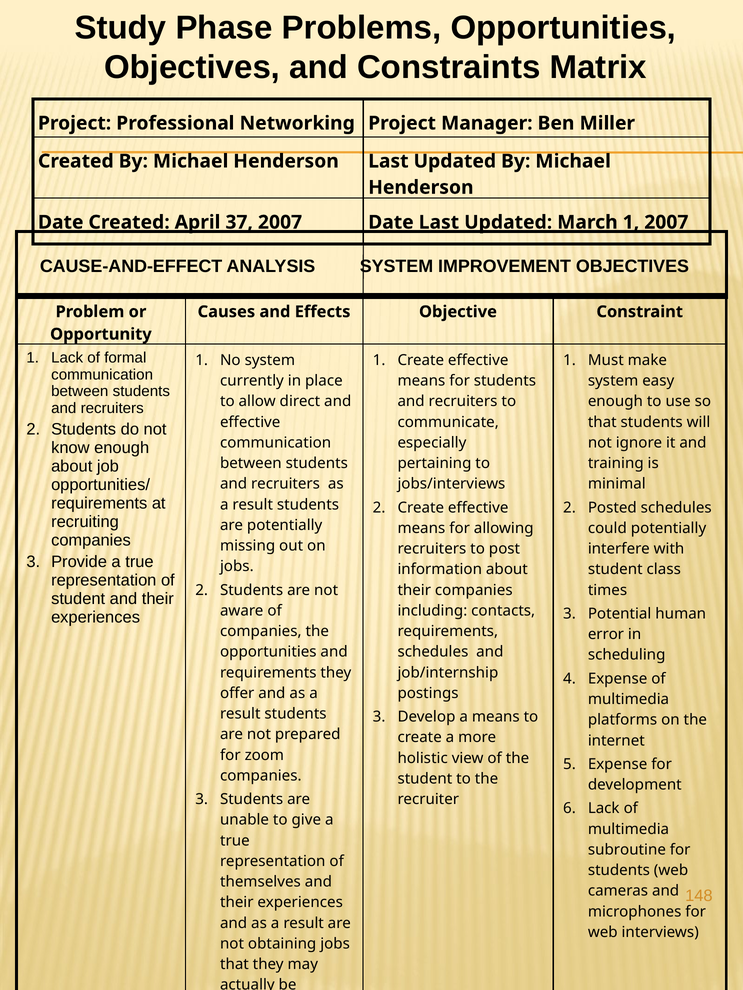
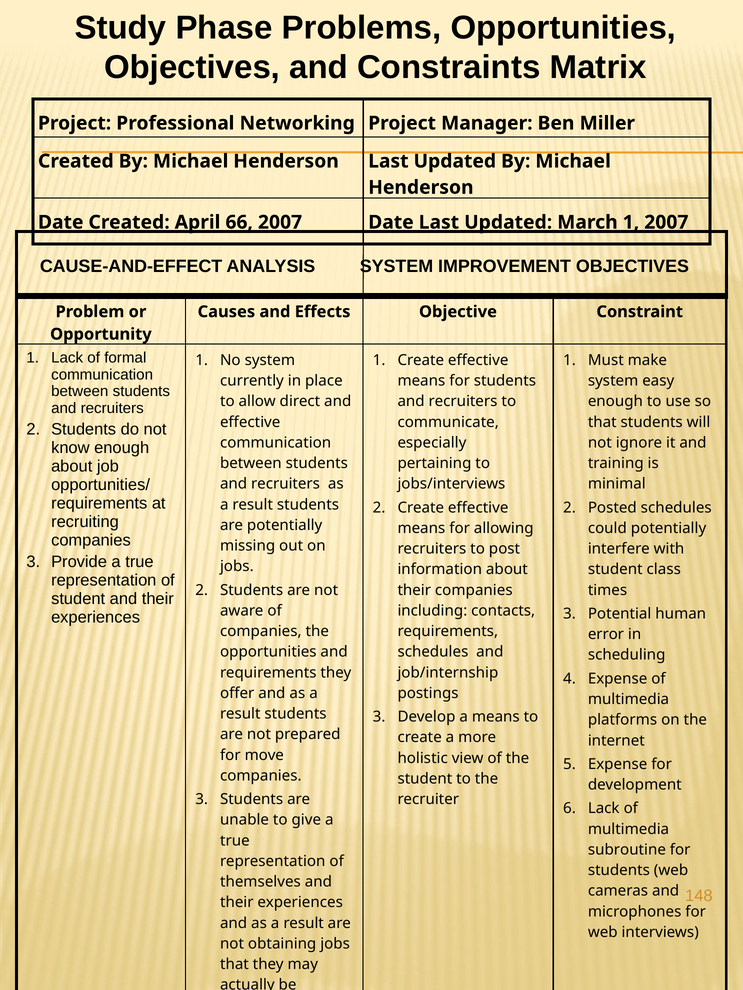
37: 37 -> 66
zoom: zoom -> move
